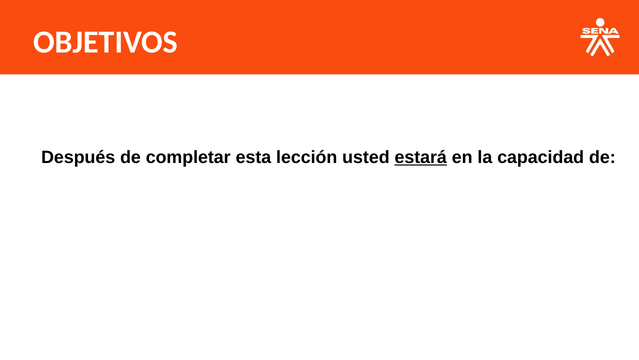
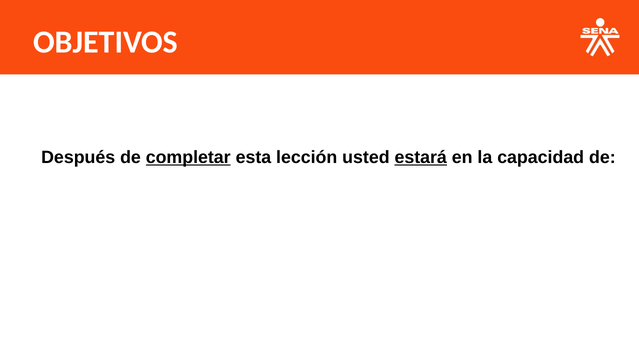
completar underline: none -> present
